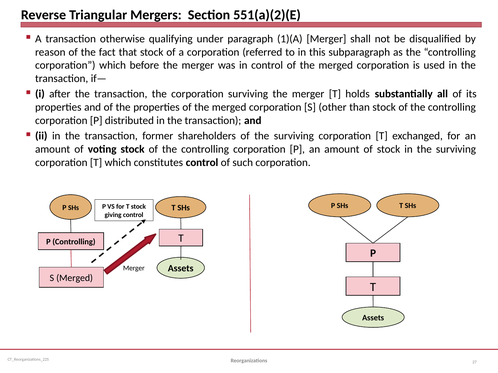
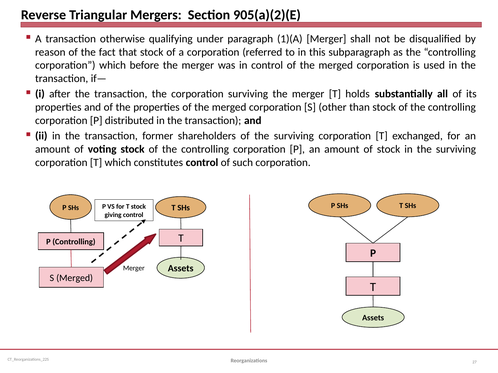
551(a)(2)(E: 551(a)(2)(E -> 905(a)(2)(E
